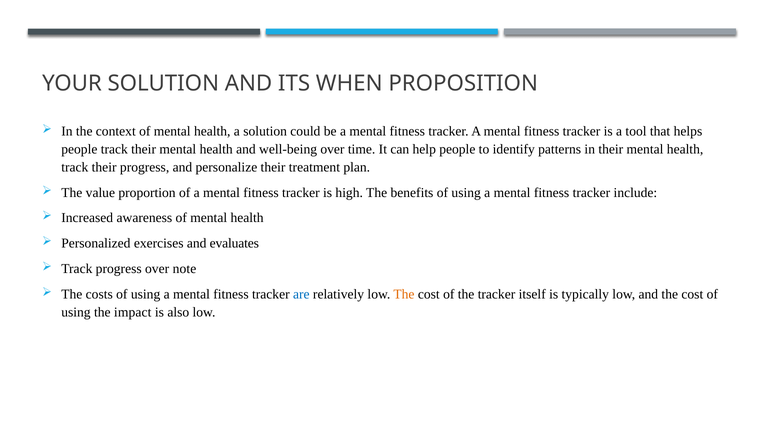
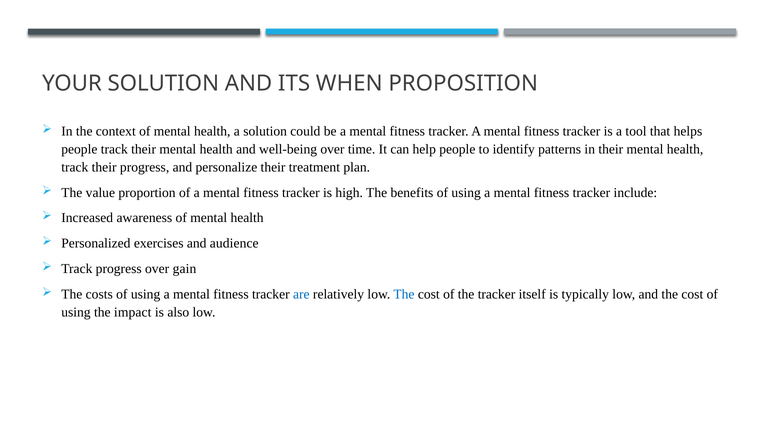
evaluates: evaluates -> audience
note: note -> gain
The at (404, 294) colour: orange -> blue
